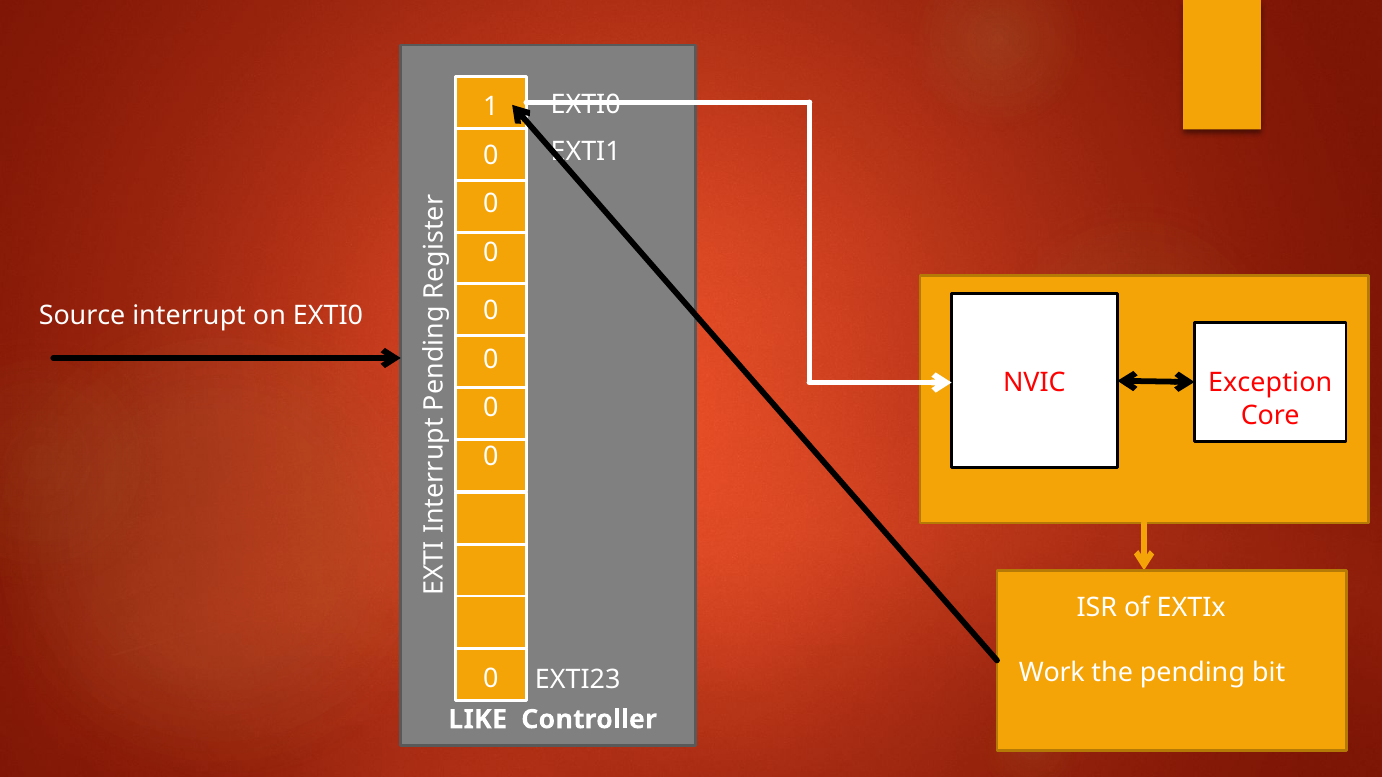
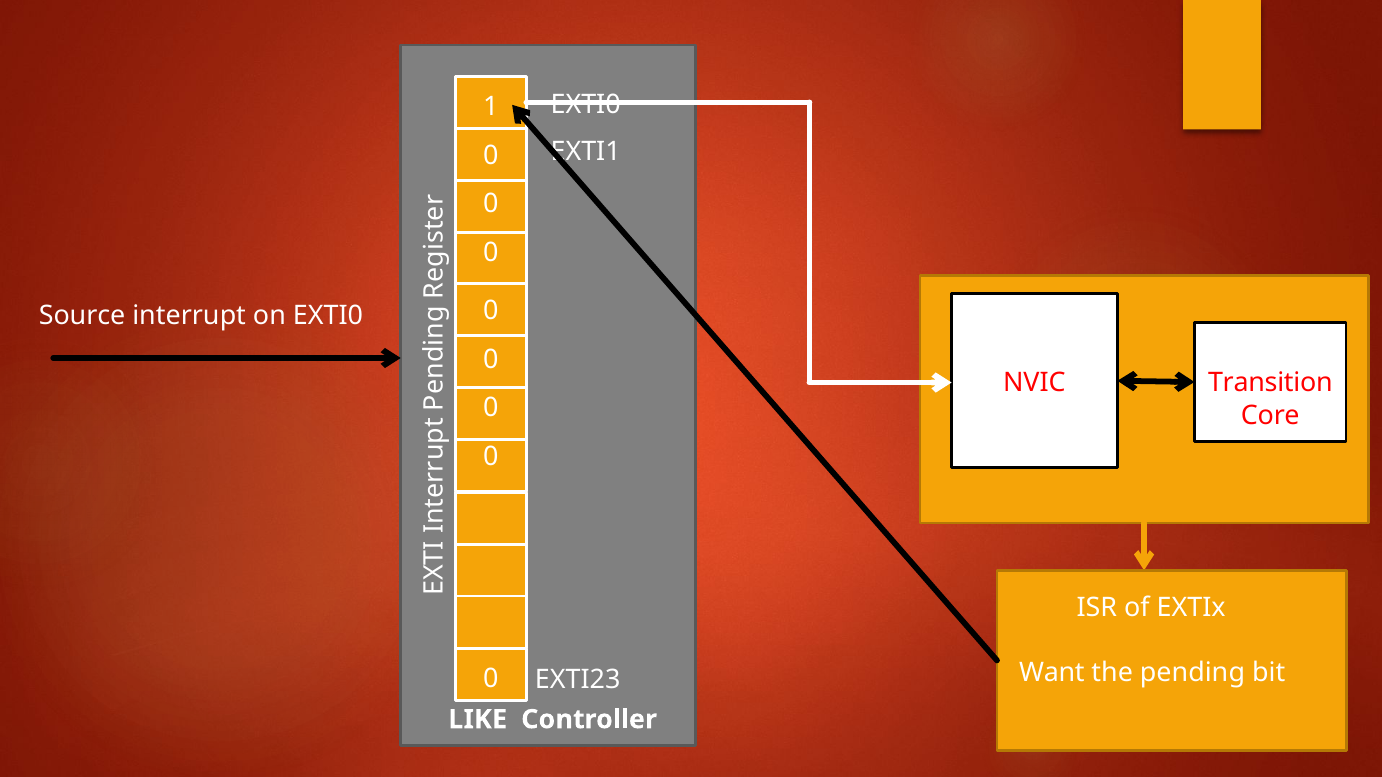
Exception: Exception -> Transition
Work: Work -> Want
